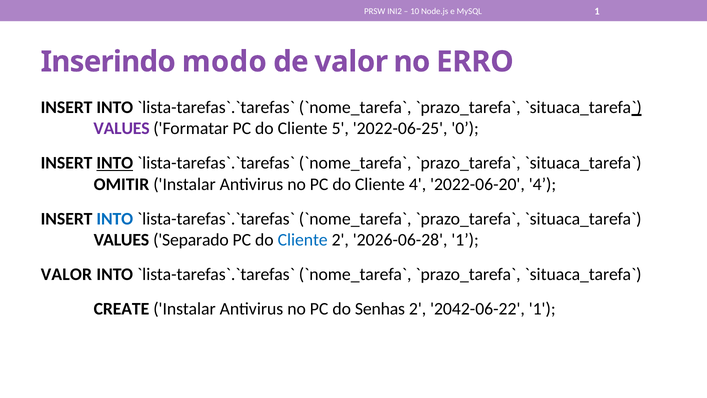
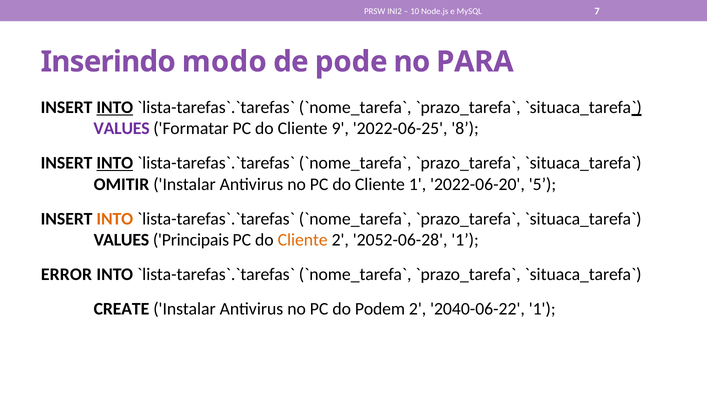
MySQL 1: 1 -> 7
de valor: valor -> pode
ERRO: ERRO -> PARA
INTO at (115, 107) underline: none -> present
5: 5 -> 9
0: 0 -> 8
Cliente 4: 4 -> 1
2022-06-20 4: 4 -> 5
INTO at (115, 219) colour: blue -> orange
Separado: Separado -> Principais
Cliente at (303, 240) colour: blue -> orange
2026-06-28: 2026-06-28 -> 2052-06-28
VALOR at (66, 274): VALOR -> ERROR
Senhas: Senhas -> Podem
2042-06-22: 2042-06-22 -> 2040-06-22
